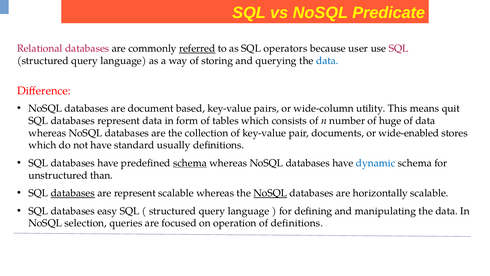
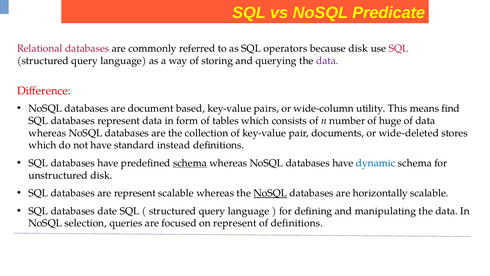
referred underline: present -> none
because user: user -> disk
data at (327, 61) colour: blue -> purple
quit: quit -> find
wide-enabled: wide-enabled -> wide-deleted
usually: usually -> instead
unstructured than: than -> disk
databases at (73, 193) underline: present -> none
easy: easy -> date
on operation: operation -> represent
